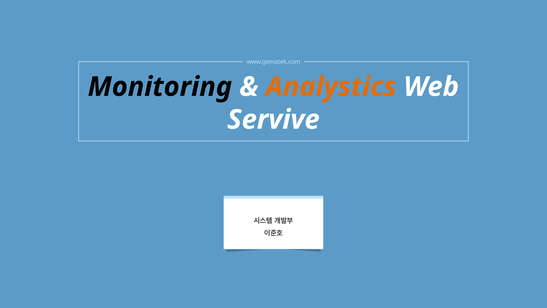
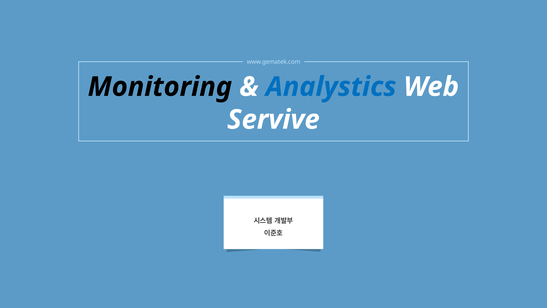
Analystics colour: orange -> blue
